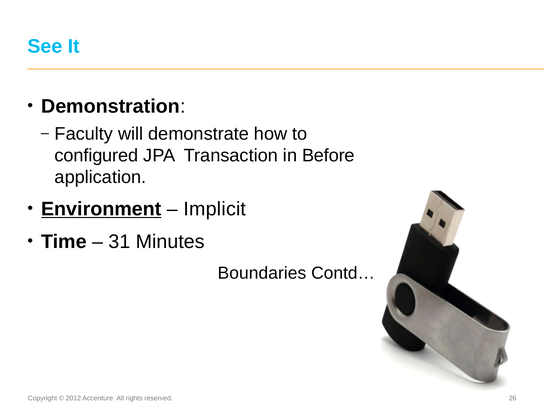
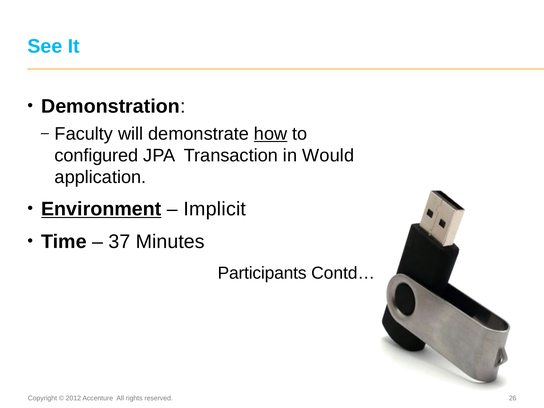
how underline: none -> present
Before: Before -> Would
31: 31 -> 37
Boundaries: Boundaries -> Participants
